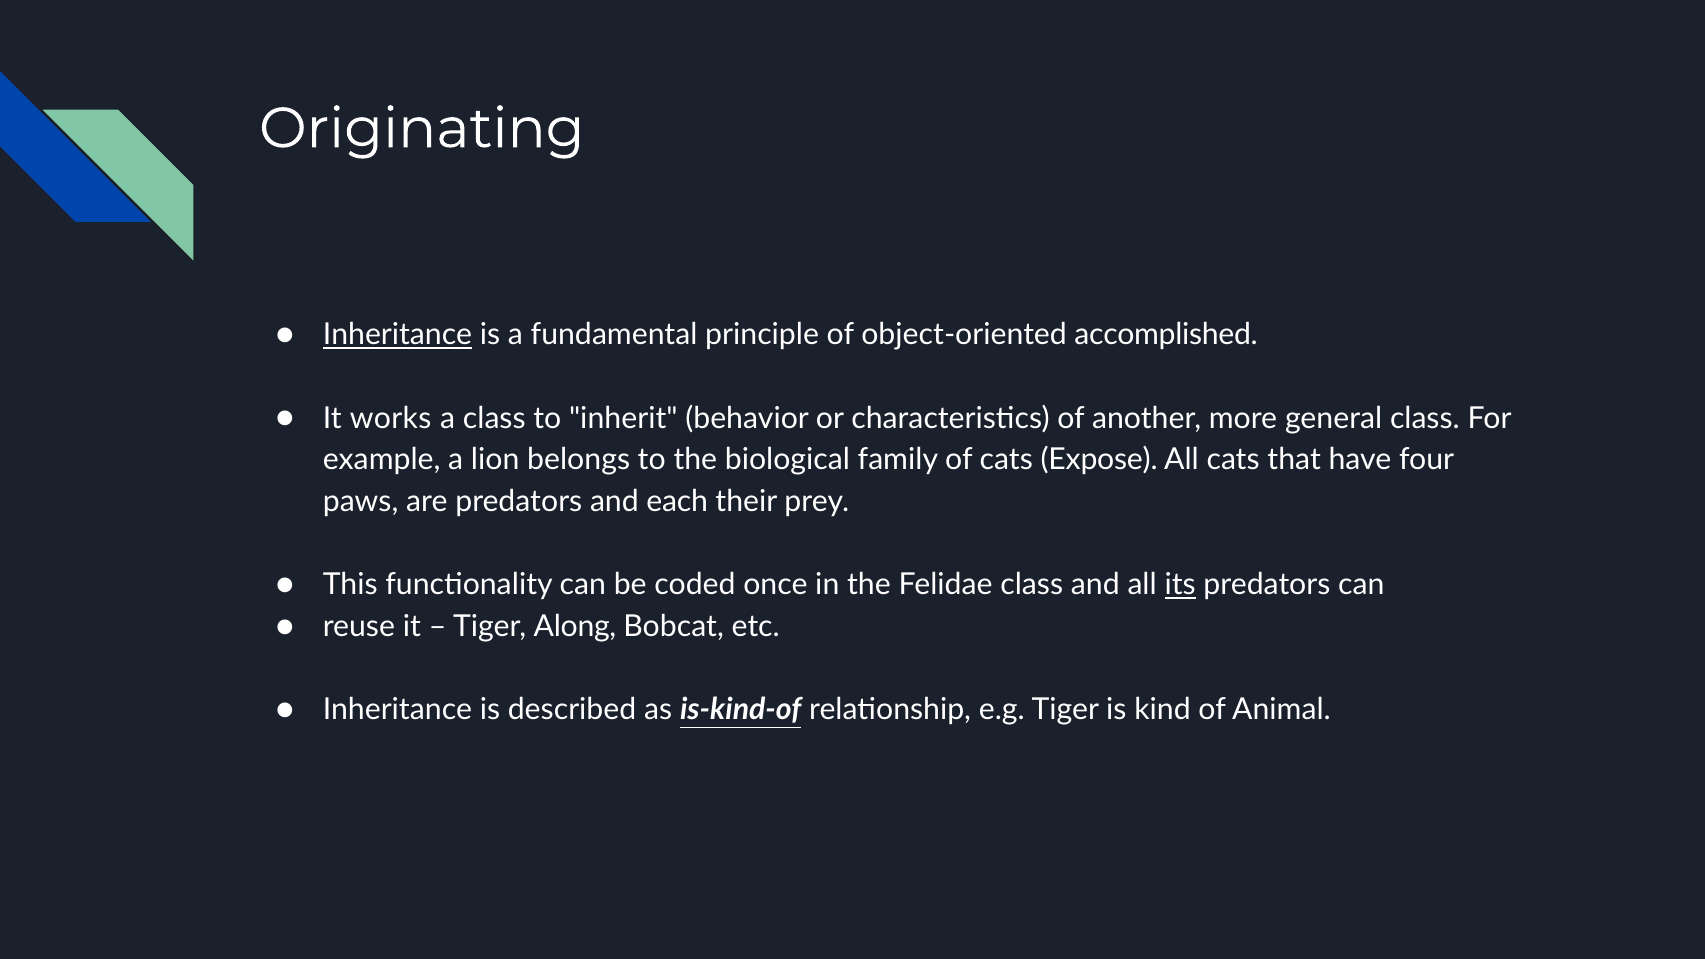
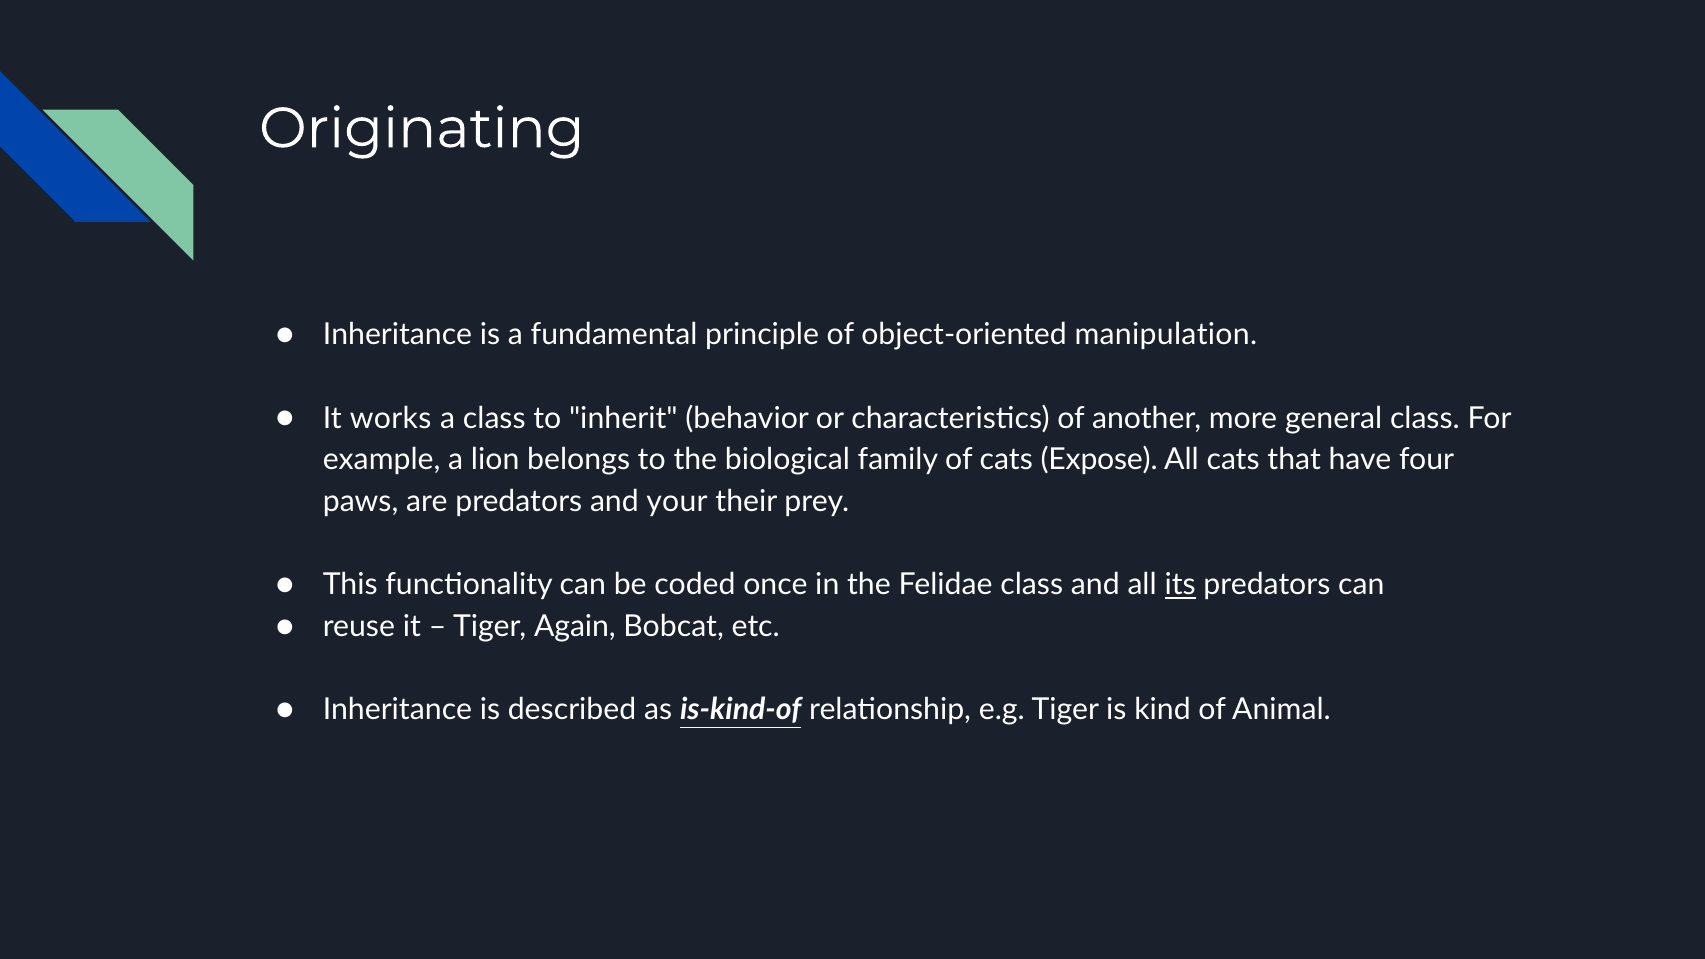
Inheritance at (398, 335) underline: present -> none
accomplished: accomplished -> manipulation
each: each -> your
Along: Along -> Again
